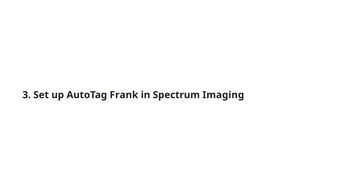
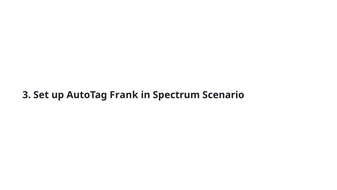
Imaging: Imaging -> Scenario
